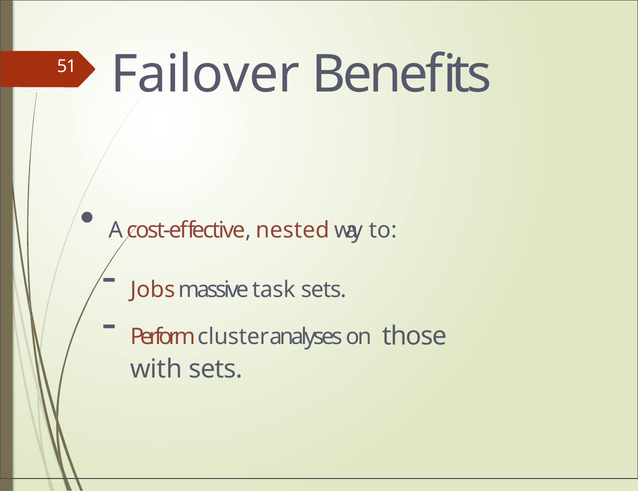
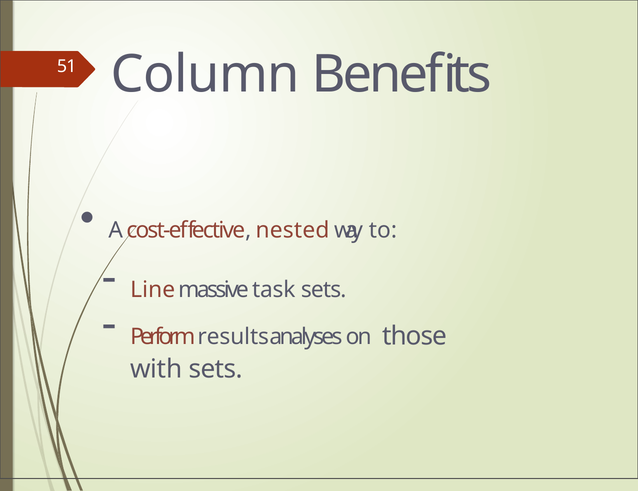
Failover: Failover -> Column
Jobs: Jobs -> Line
cluster: cluster -> results
